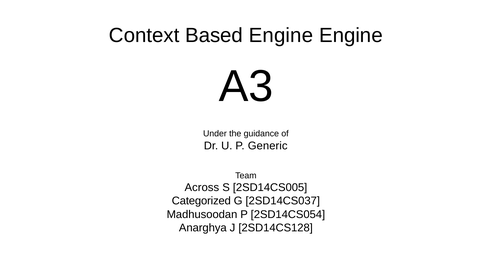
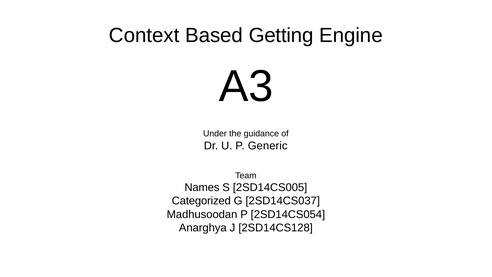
Based Engine: Engine -> Getting
Across: Across -> Names
